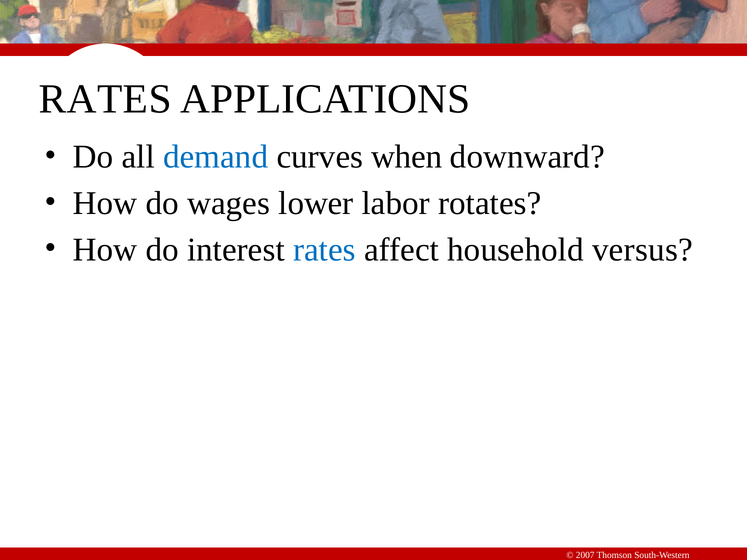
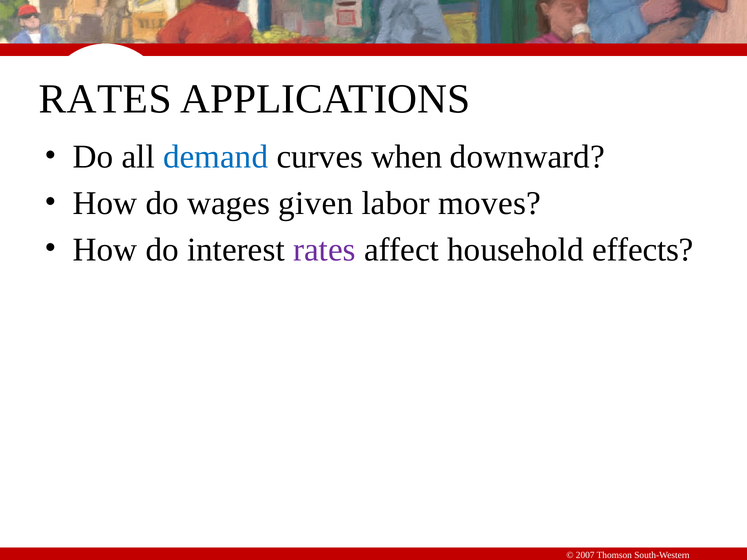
lower: lower -> given
rotates: rotates -> moves
rates at (324, 250) colour: blue -> purple
versus: versus -> effects
